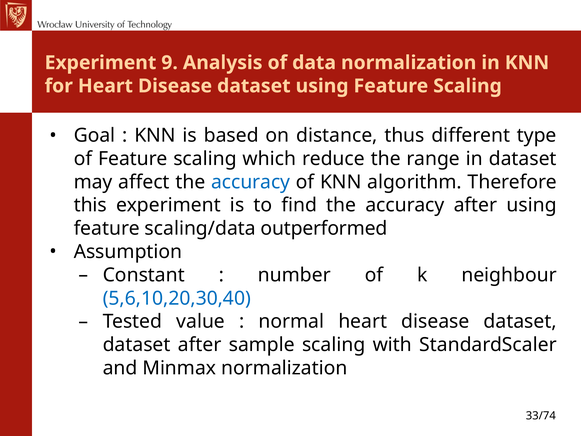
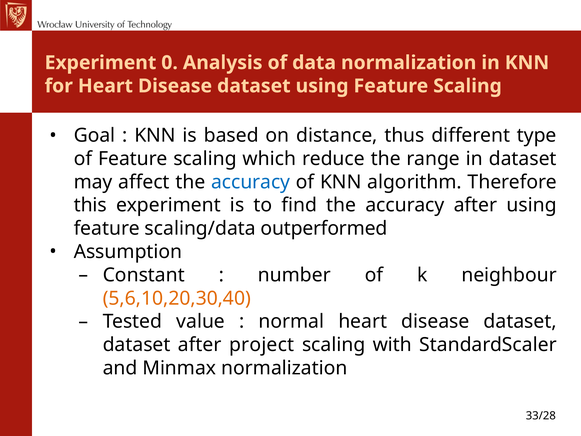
9: 9 -> 0
5,6,10,20,30,40 colour: blue -> orange
sample: sample -> project
33/74: 33/74 -> 33/28
